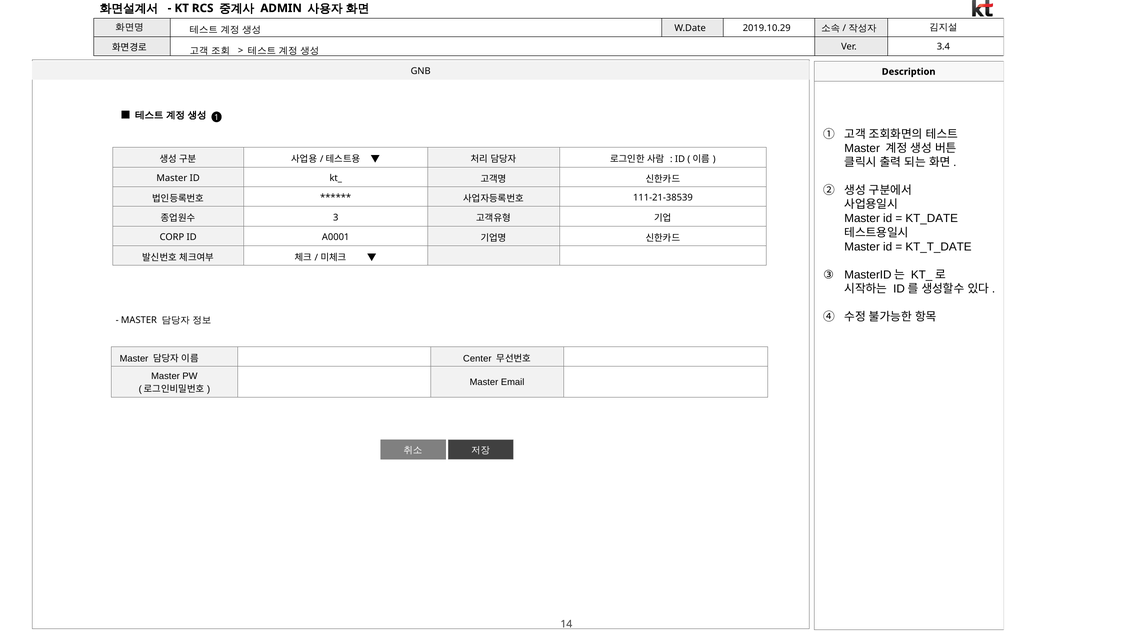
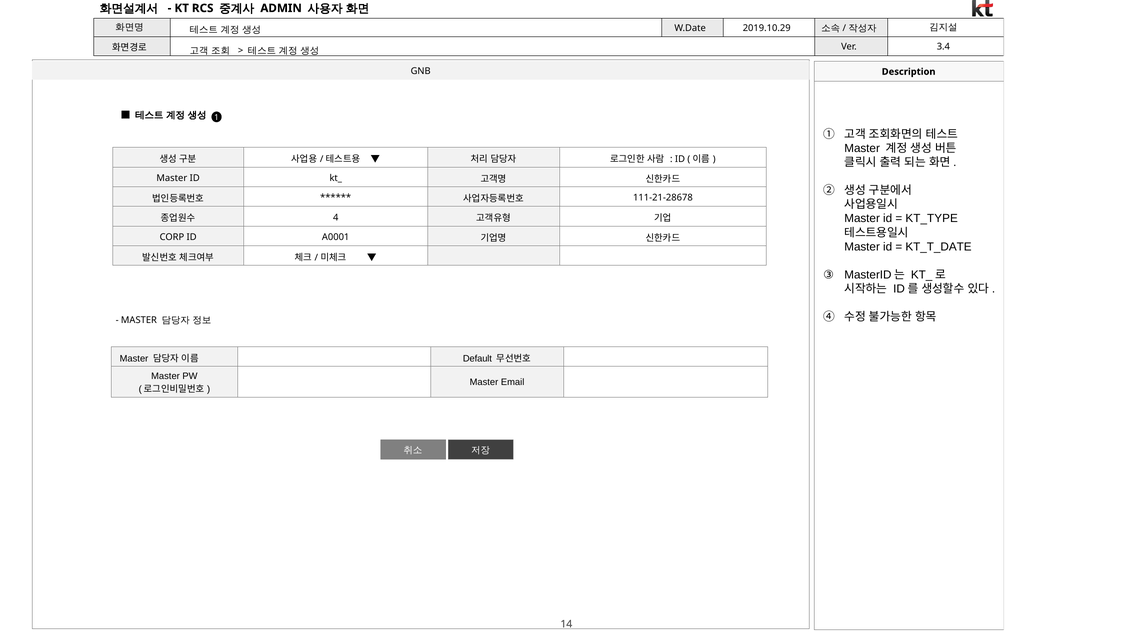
111-21-38539: 111-21-38539 -> 111-21-28678
KT_DATE: KT_DATE -> KT_TYPE
3: 3 -> 4
Center: Center -> Default
